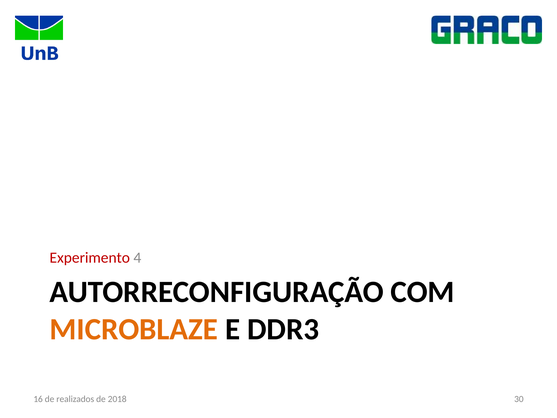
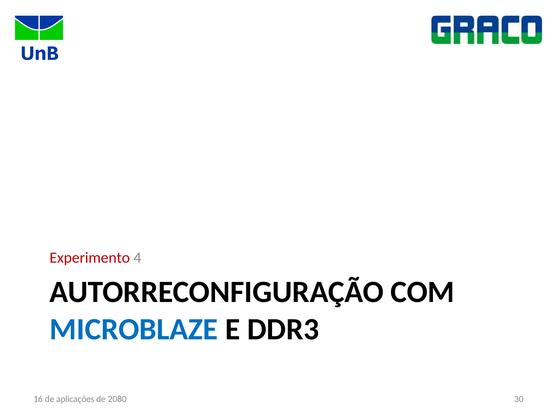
MICROBLAZE colour: orange -> blue
realizados: realizados -> aplicações
2018: 2018 -> 2080
